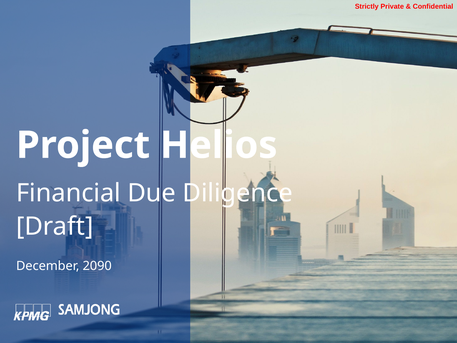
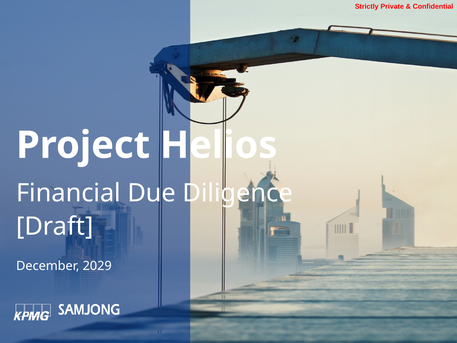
2090: 2090 -> 2029
